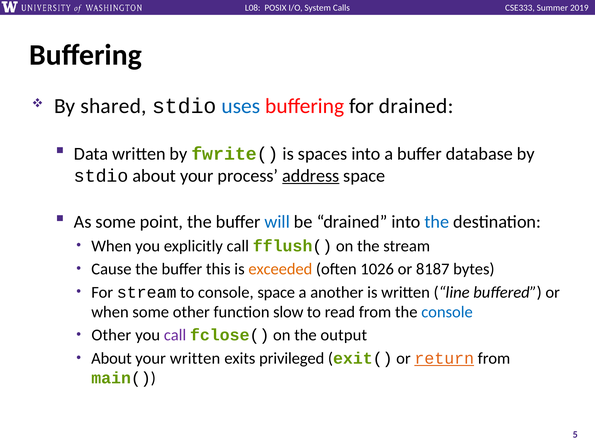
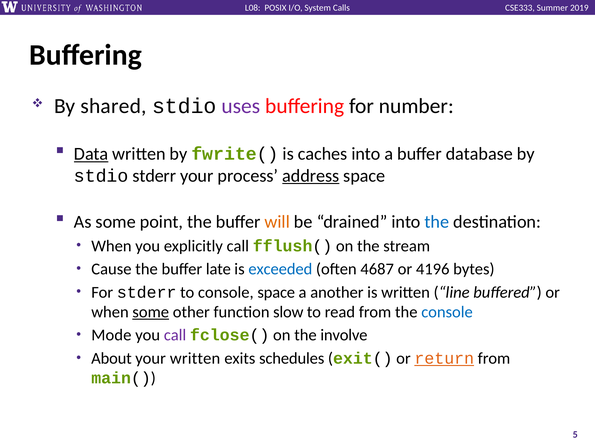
uses colour: blue -> purple
for drained: drained -> number
Data underline: none -> present
spaces: spaces -> caches
stdio about: about -> stderr
will colour: blue -> orange
this: this -> late
exceeded colour: orange -> blue
1026: 1026 -> 4687
8187: 8187 -> 4196
For stream: stream -> stderr
some at (151, 312) underline: none -> present
Other at (111, 335): Other -> Mode
output: output -> involve
privileged: privileged -> schedules
